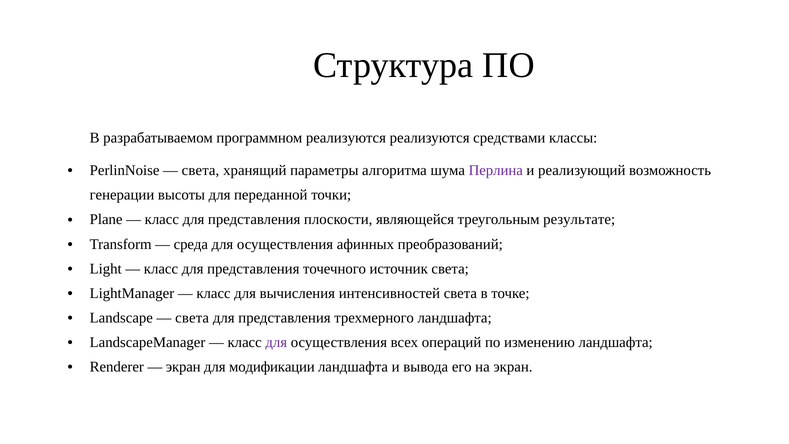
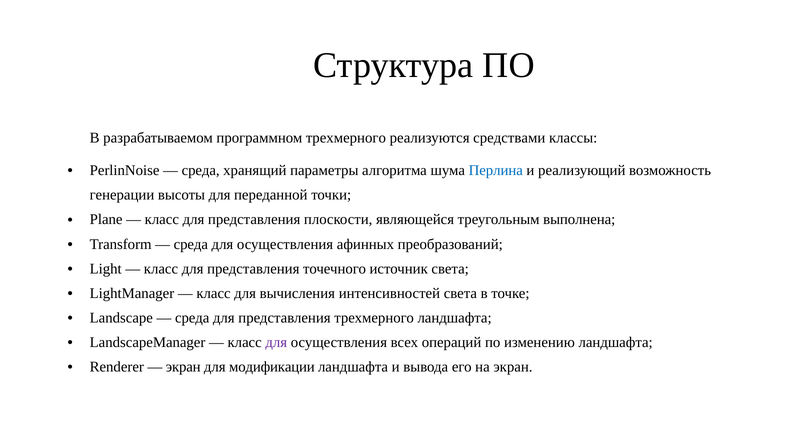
программном реализуются: реализуются -> трехмерного
света at (201, 170): света -> среда
Перлина colour: purple -> blue
результате: результате -> выполнена
света at (192, 318): света -> среда
